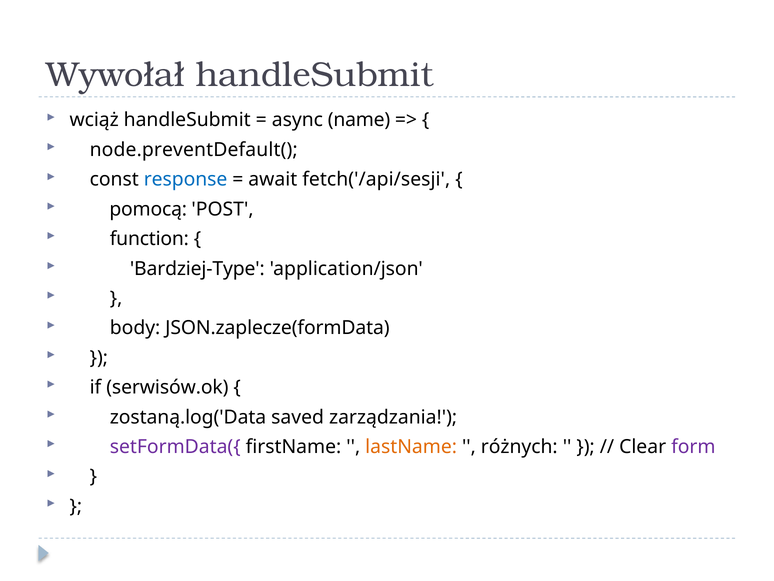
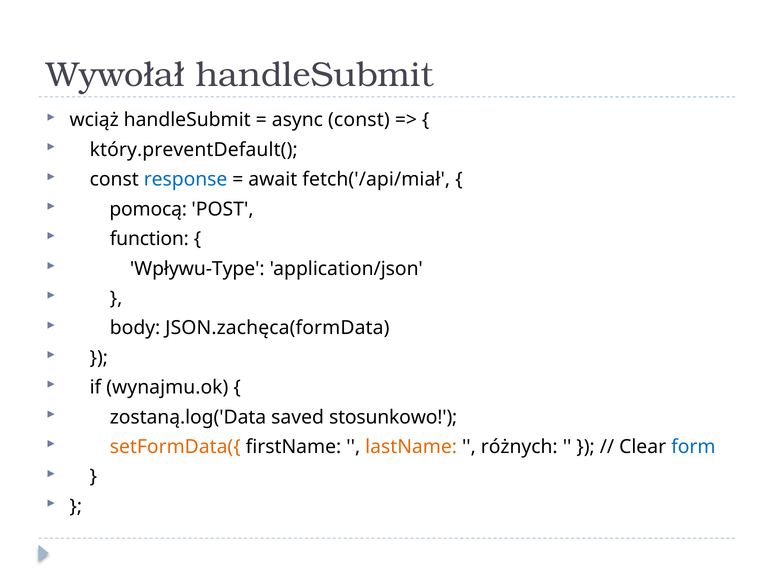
async name: name -> const
node.preventDefault(: node.preventDefault( -> który.preventDefault(
fetch('/api/sesji: fetch('/api/sesji -> fetch('/api/miał
Bardziej-Type: Bardziej-Type -> Wpływu-Type
JSON.zaplecze(formData: JSON.zaplecze(formData -> JSON.zachęca(formData
serwisów.ok: serwisów.ok -> wynajmu.ok
zarządzania: zarządzania -> stosunkowo
setFormData({ colour: purple -> orange
form colour: purple -> blue
